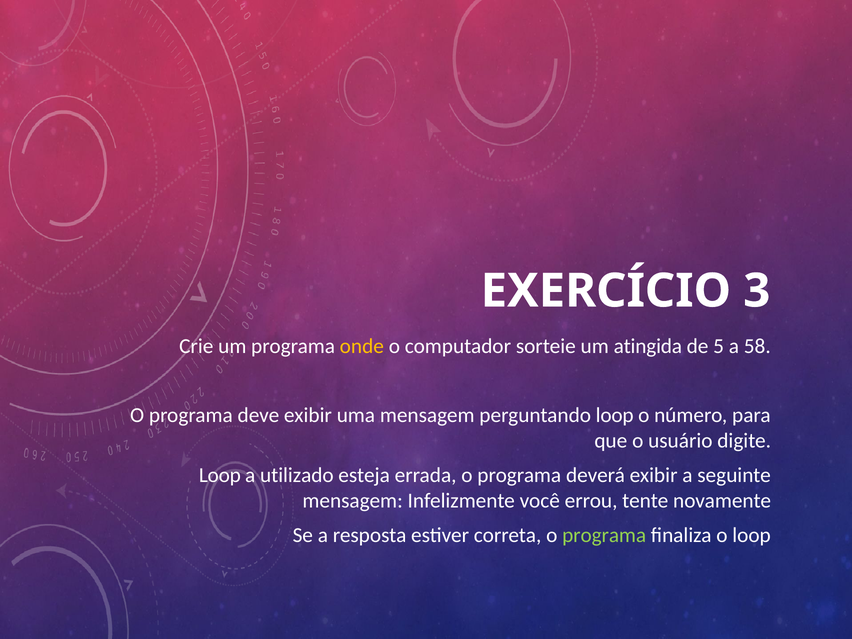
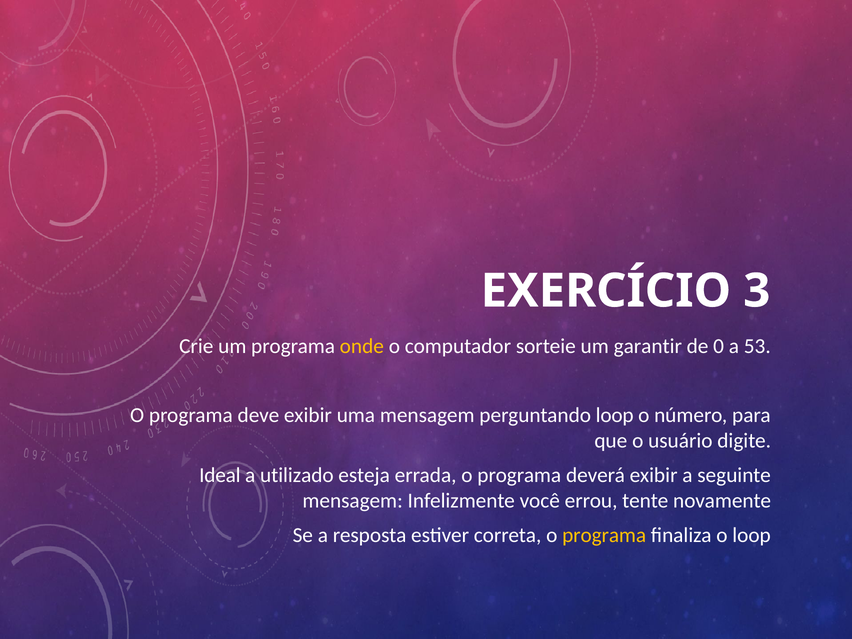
atingida: atingida -> garantir
5: 5 -> 0
58: 58 -> 53
Loop at (220, 475): Loop -> Ideal
programa at (604, 535) colour: light green -> yellow
